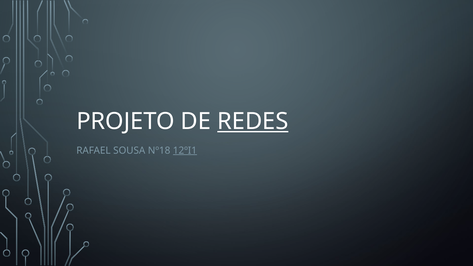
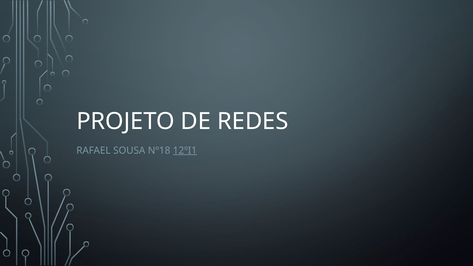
REDES underline: present -> none
